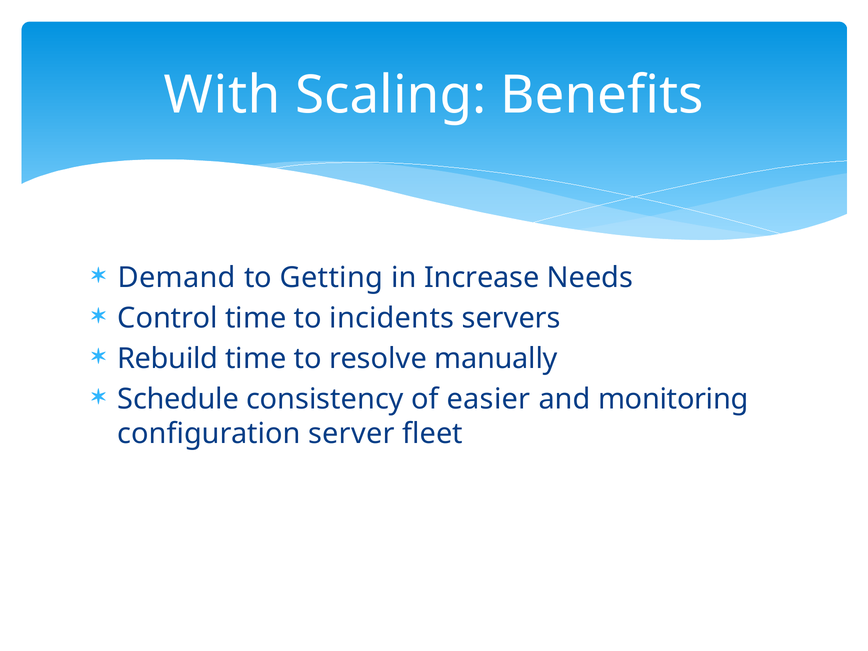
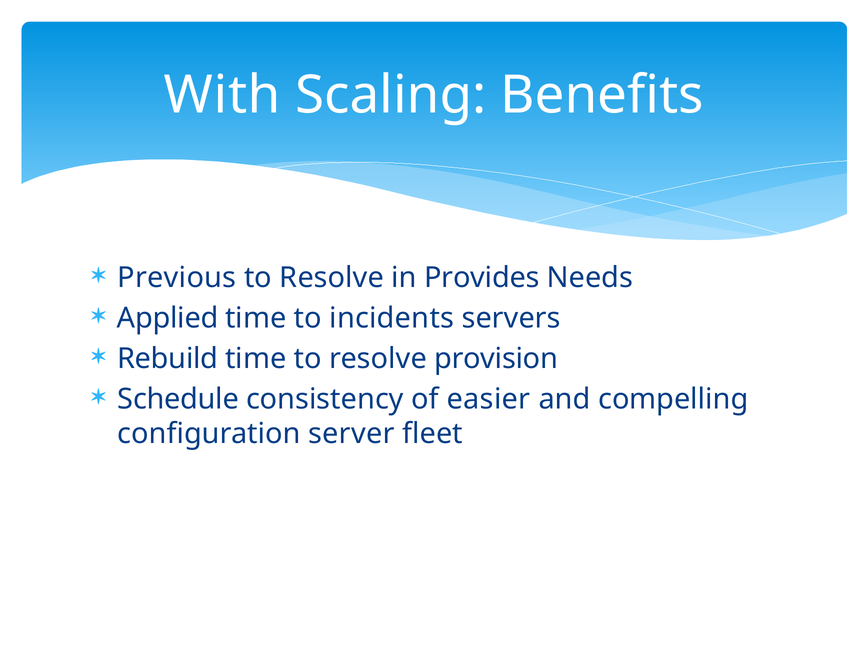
Demand: Demand -> Previous
Getting at (332, 278): Getting -> Resolve
Increase: Increase -> Provides
Control: Control -> Applied
manually: manually -> provision
monitoring: monitoring -> compelling
